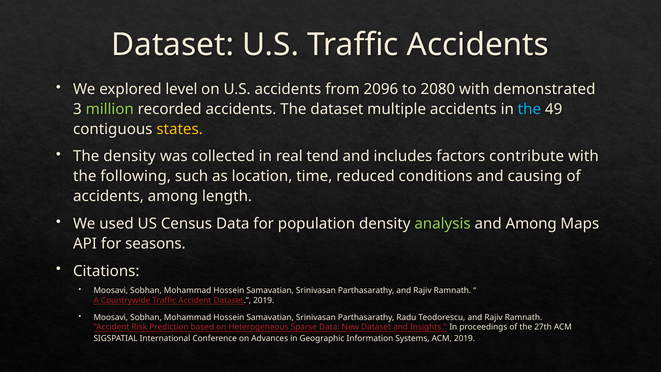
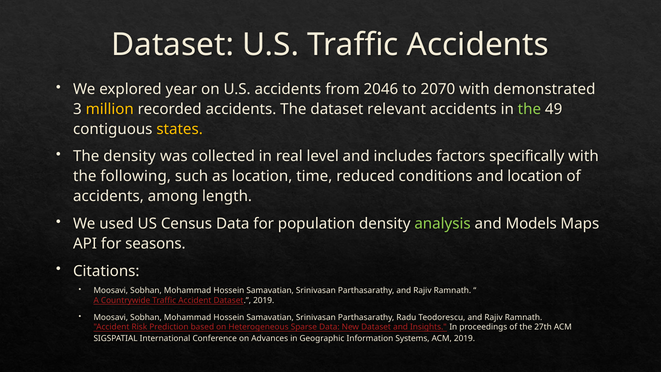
level: level -> year
2096: 2096 -> 2046
2080: 2080 -> 2070
million colour: light green -> yellow
multiple: multiple -> relevant
the at (529, 109) colour: light blue -> light green
tend: tend -> level
contribute: contribute -> specifically
and causing: causing -> location
and Among: Among -> Models
